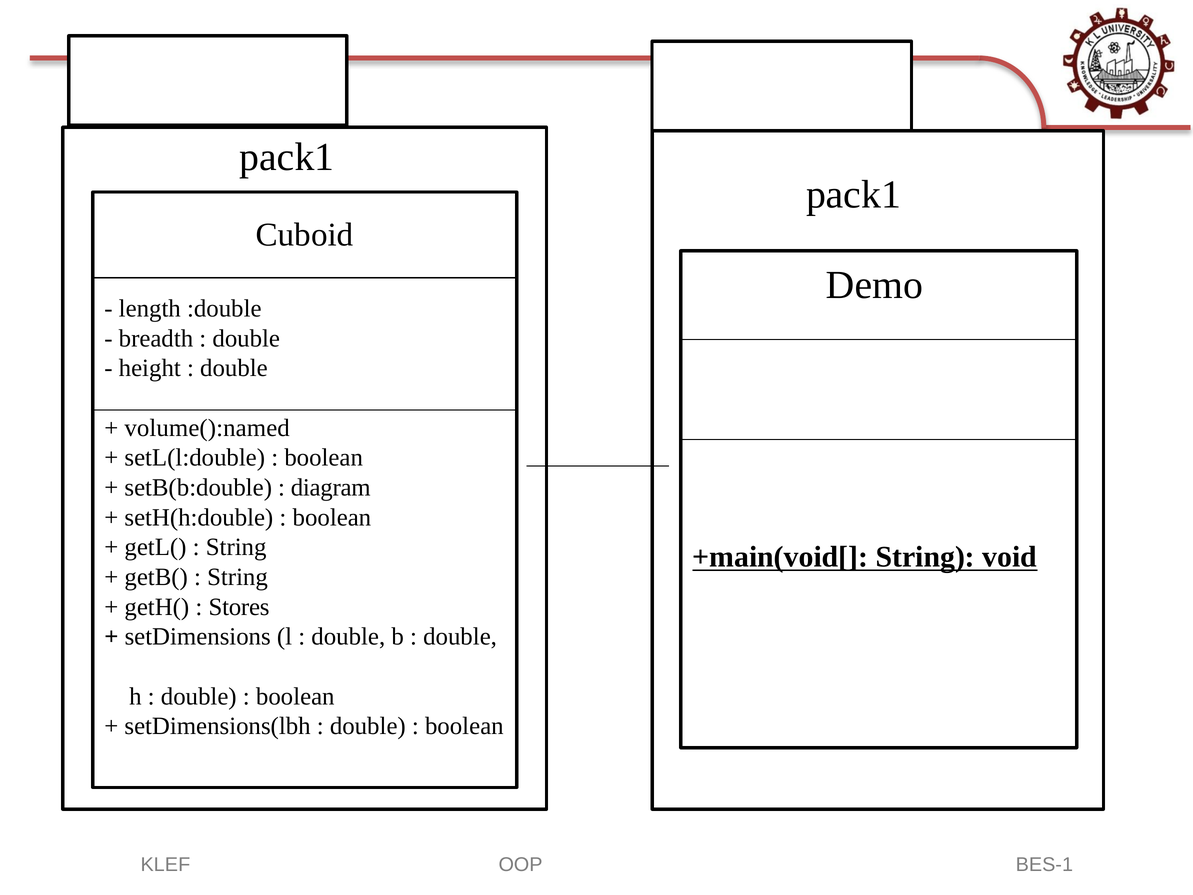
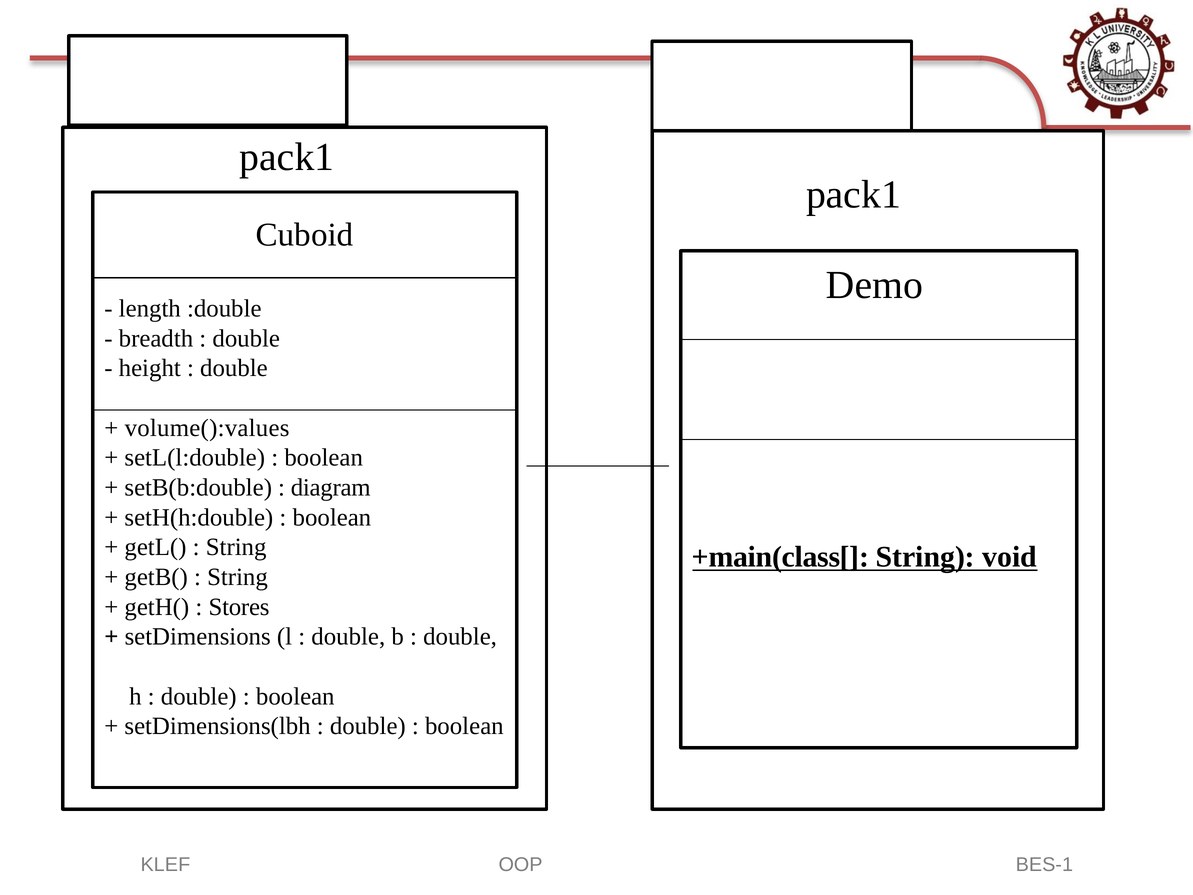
volume():named: volume():named -> volume():values
+main(void[: +main(void[ -> +main(class[
